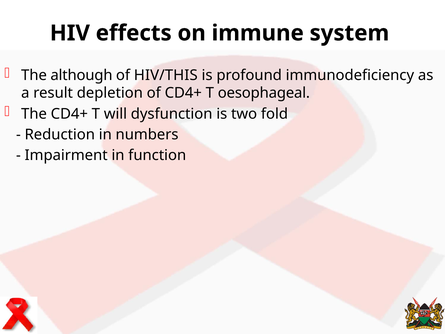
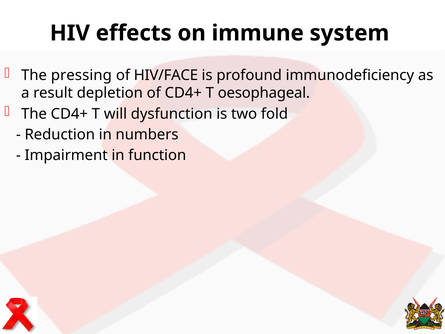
although: although -> pressing
HIV/THIS: HIV/THIS -> HIV/FACE
